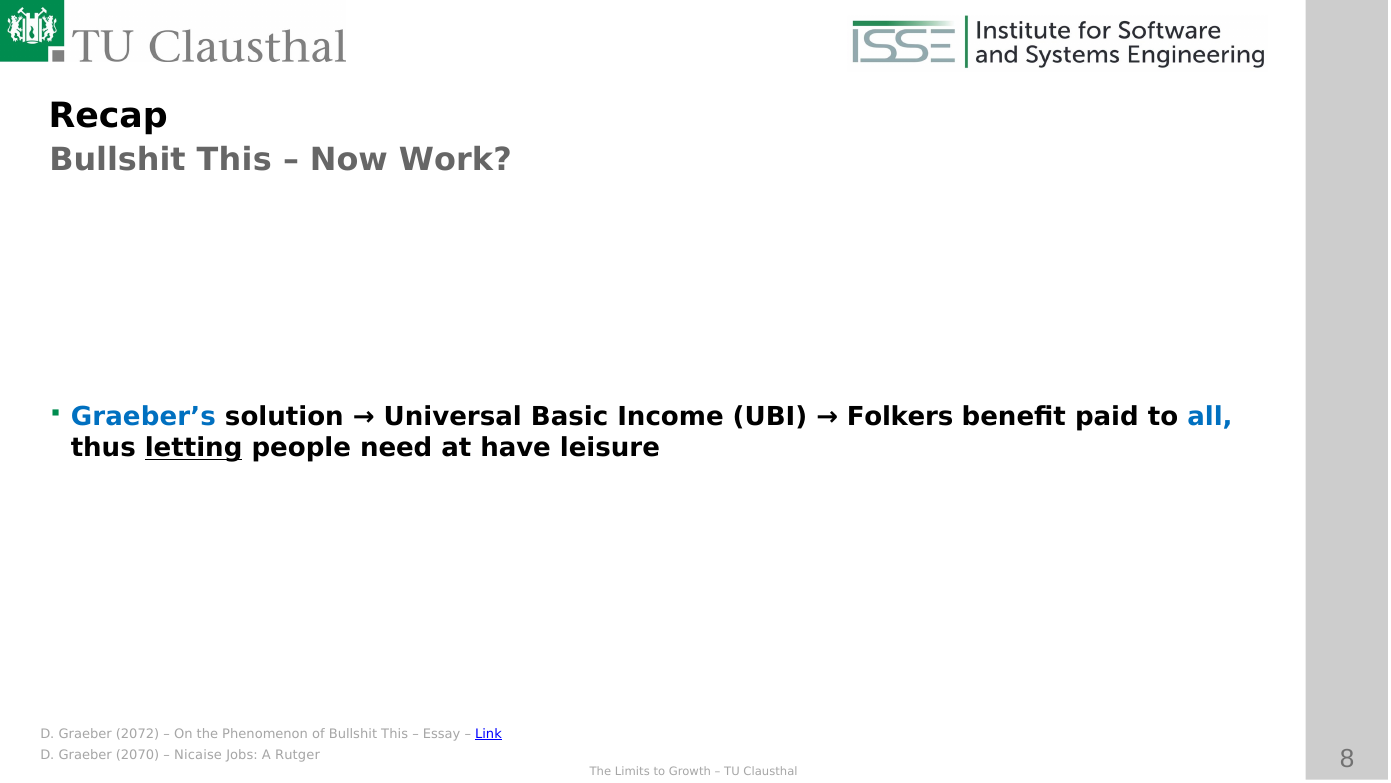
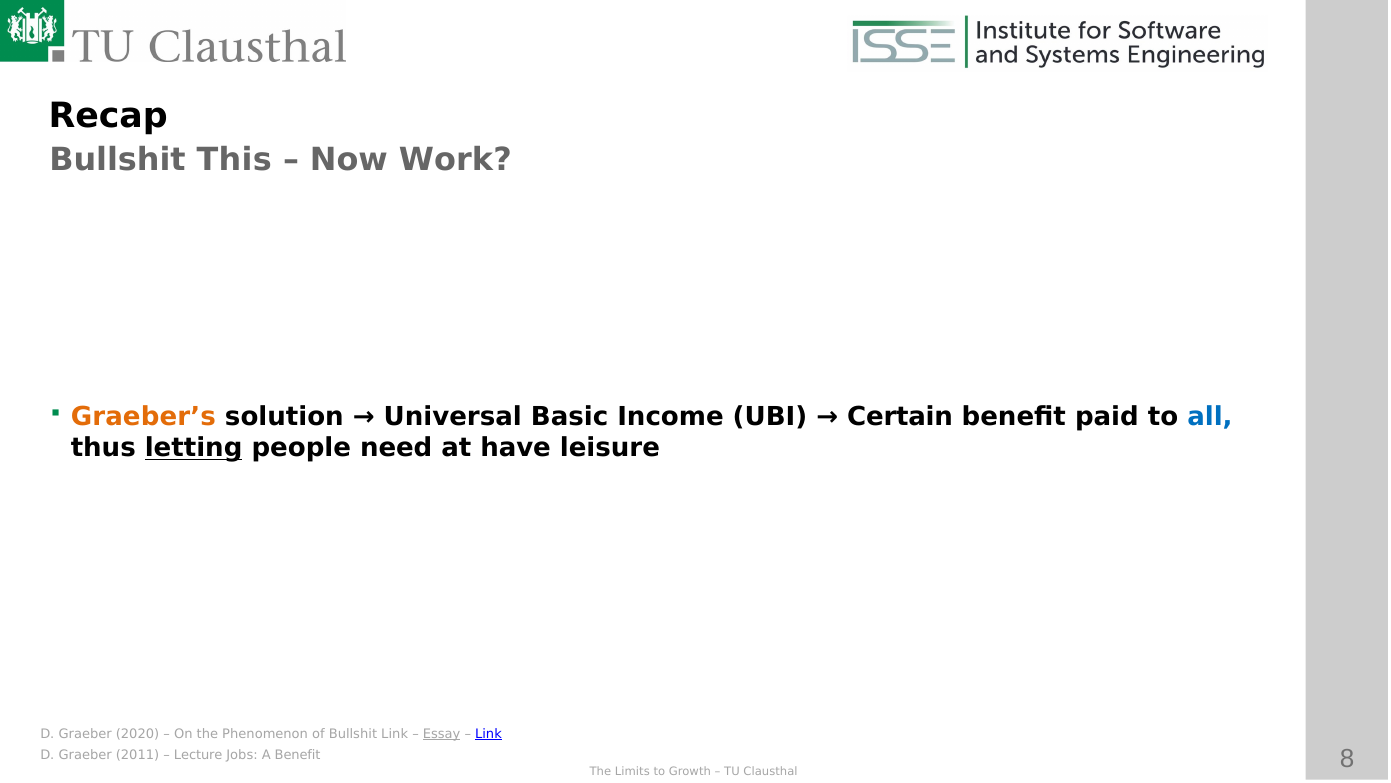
Graeber’s colour: blue -> orange
Folkers: Folkers -> Certain
2072: 2072 -> 2020
of Bullshit This: This -> Link
Essay underline: none -> present
2070: 2070 -> 2011
Nicaise: Nicaise -> Lecture
A Rutger: Rutger -> Benefit
